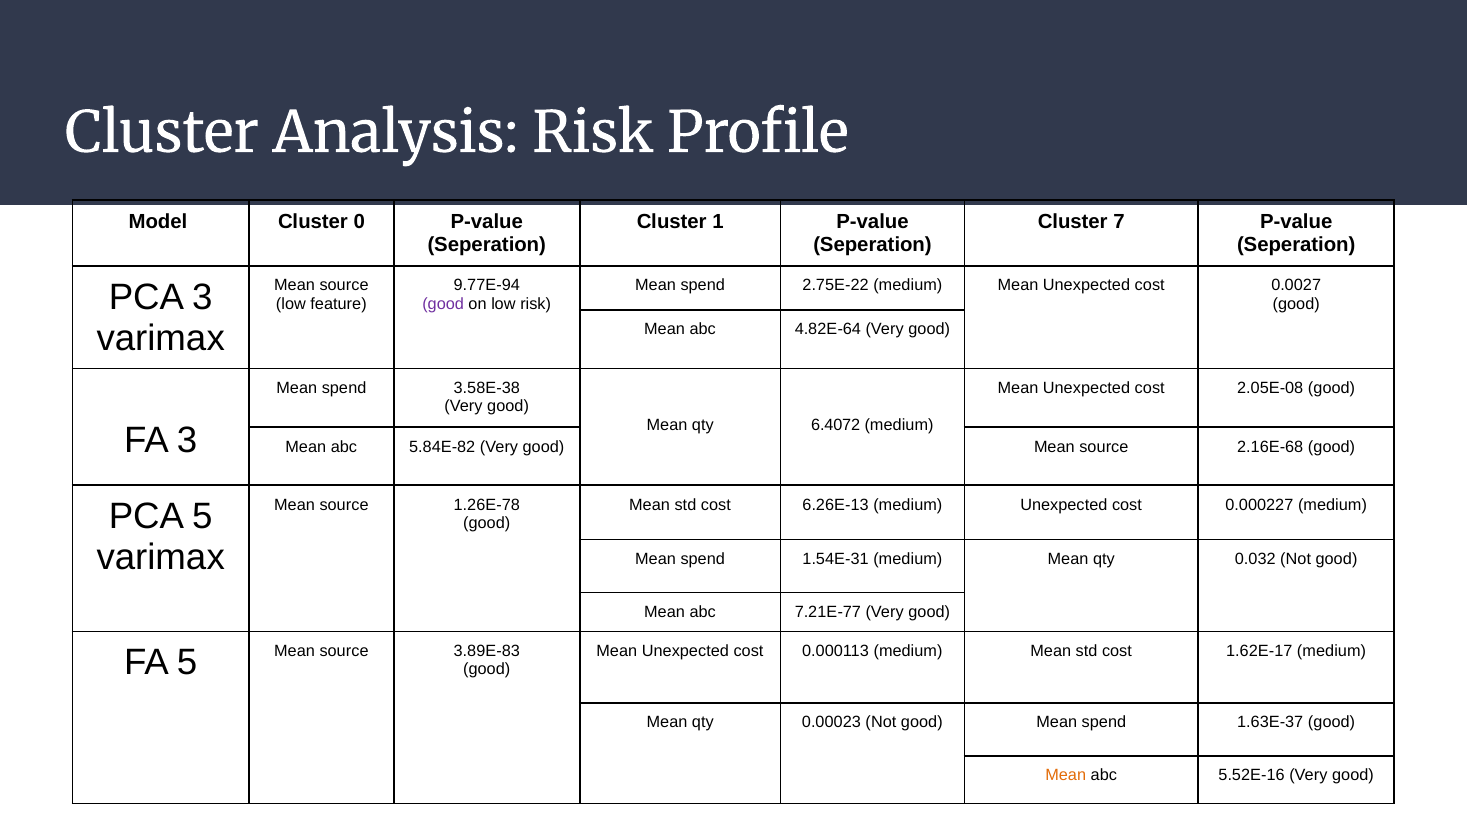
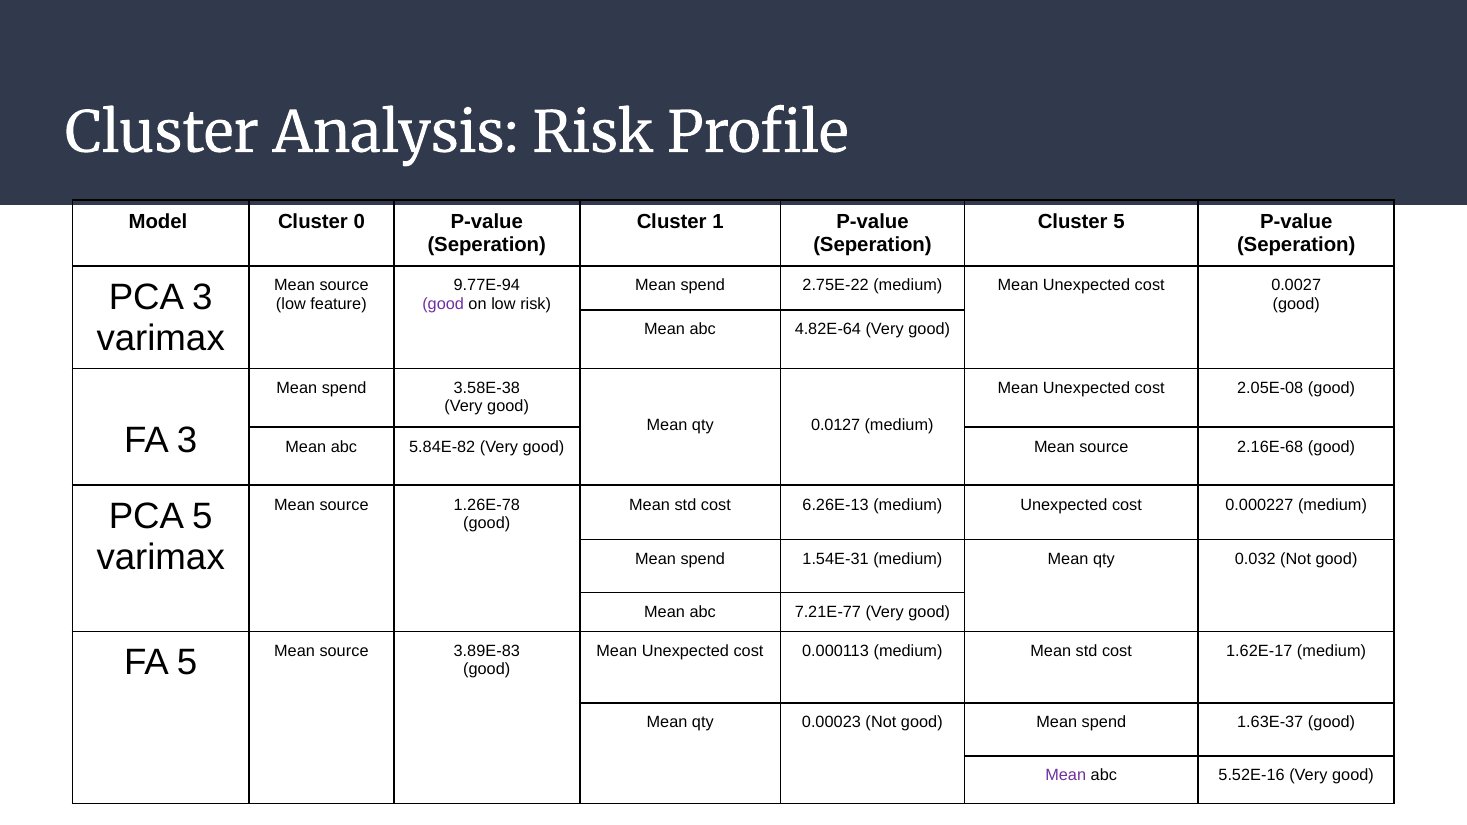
Cluster 7: 7 -> 5
6.4072: 6.4072 -> 0.0127
Mean at (1066, 776) colour: orange -> purple
